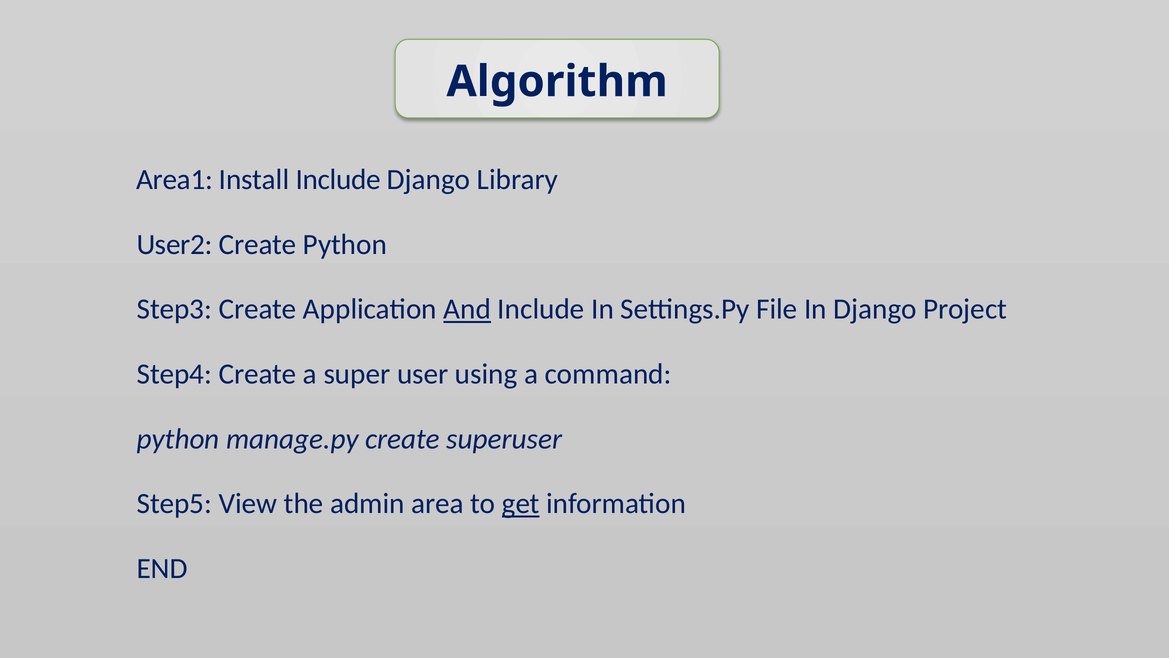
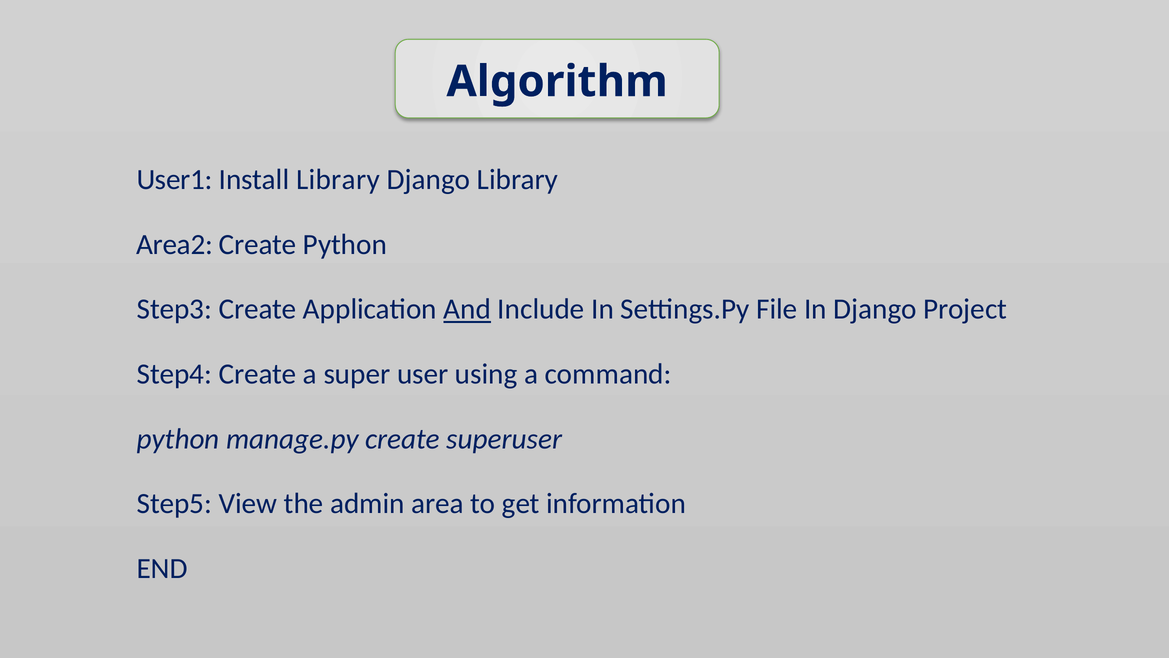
Area1: Area1 -> User1
Install Include: Include -> Library
User2: User2 -> Area2
get underline: present -> none
